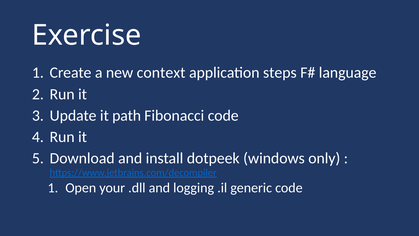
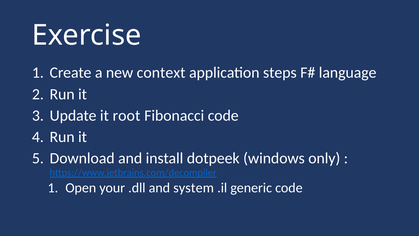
path: path -> root
logging: logging -> system
